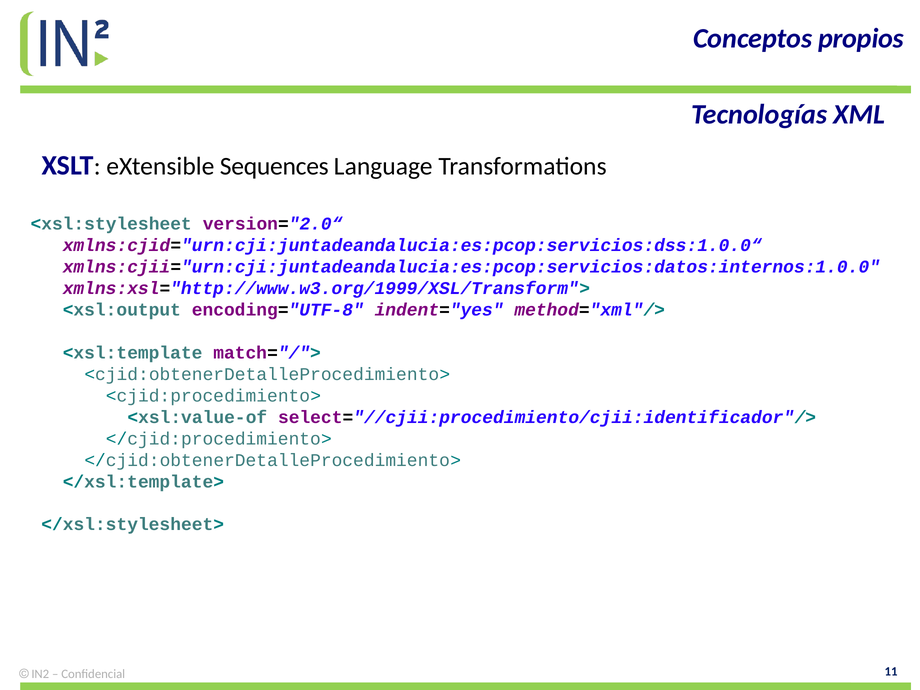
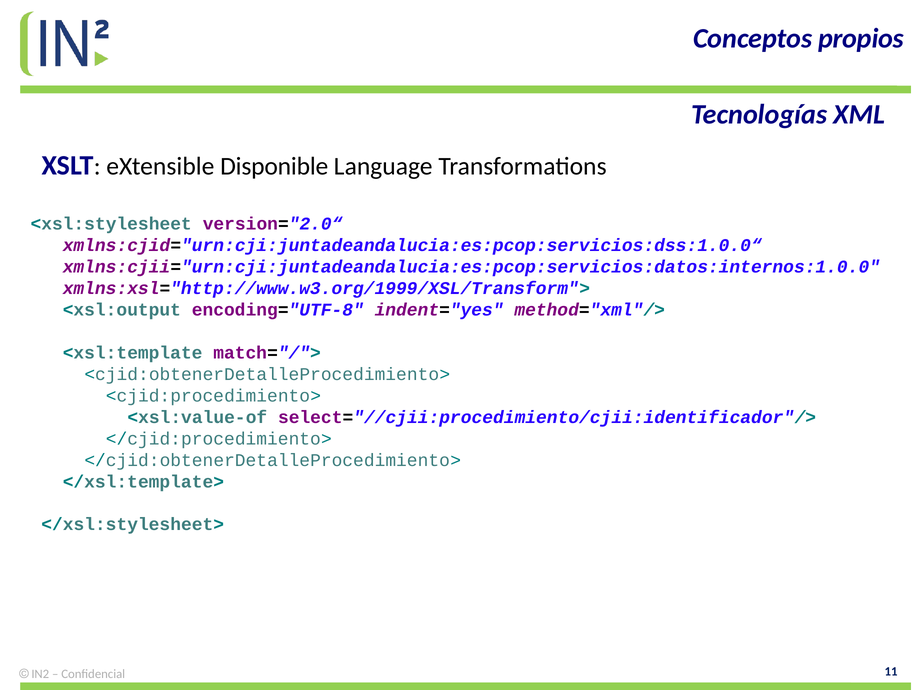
Sequences: Sequences -> Disponible
